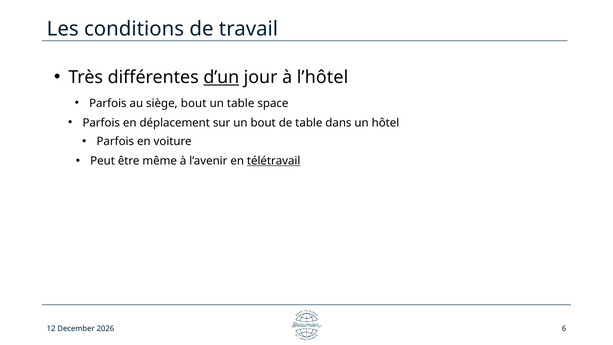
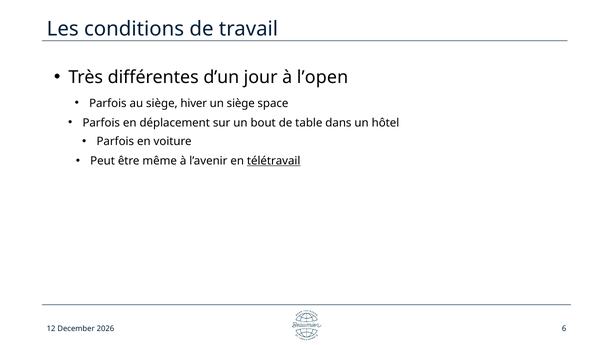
d’un underline: present -> none
l’hôtel: l’hôtel -> l’open
siège bout: bout -> hiver
un table: table -> siège
